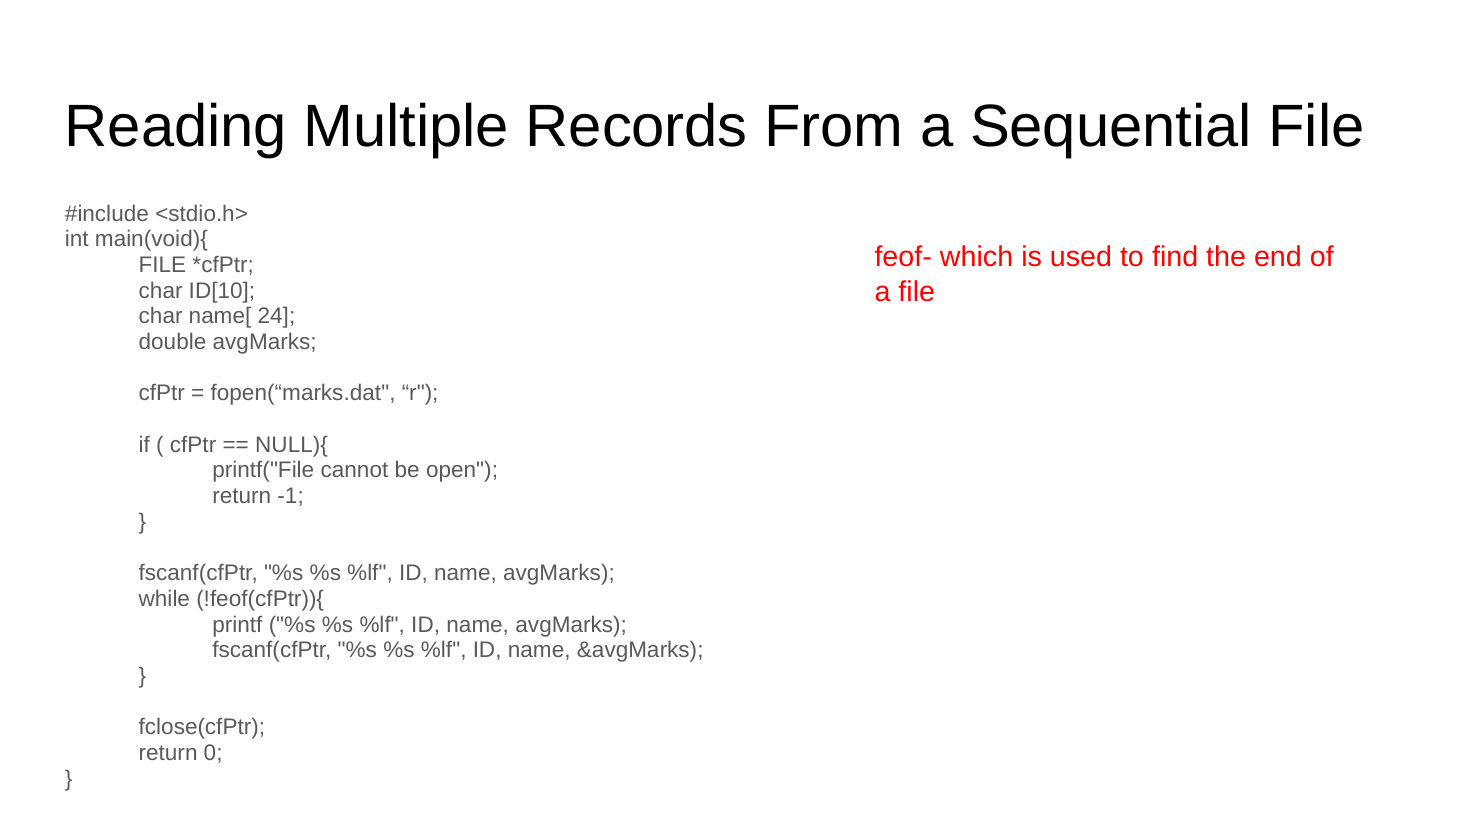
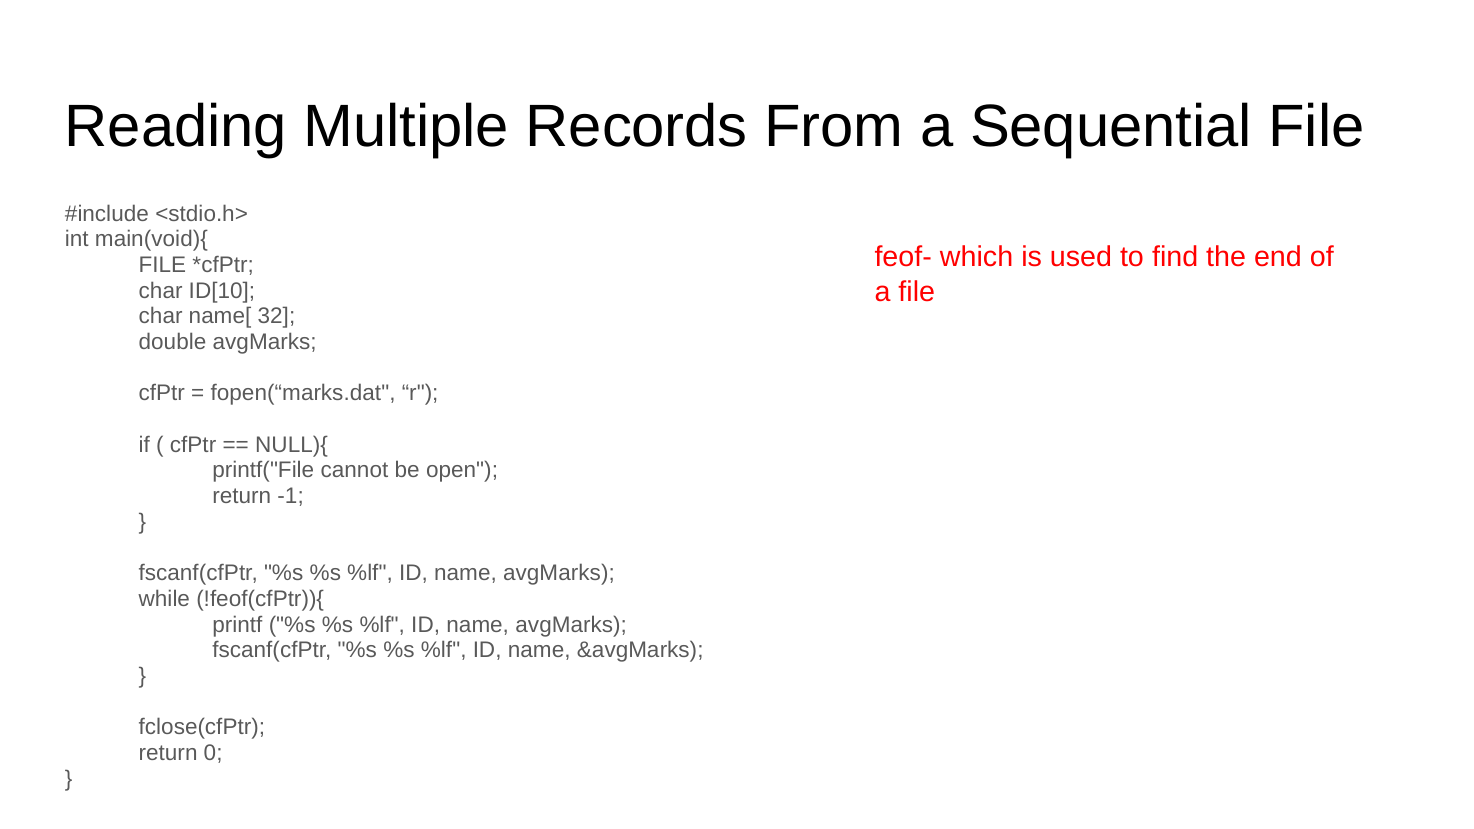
24: 24 -> 32
